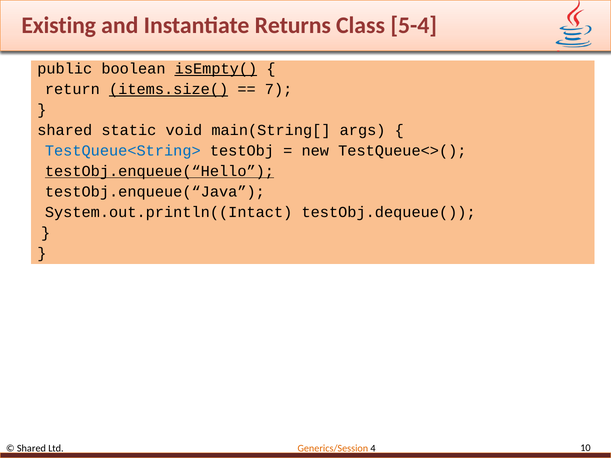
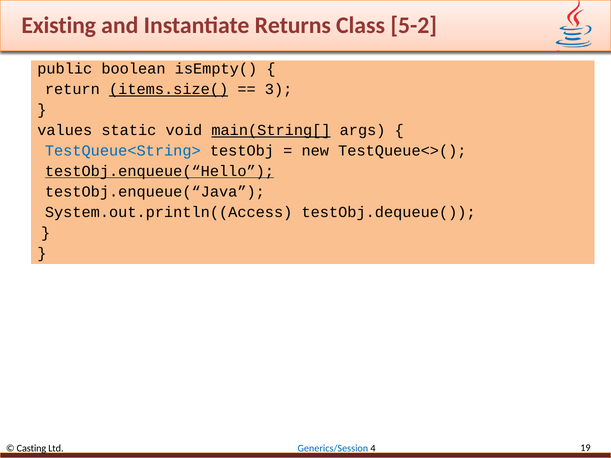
5-4: 5-4 -> 5-2
isEmpty( underline: present -> none
7: 7 -> 3
shared at (65, 130): shared -> values
main(String[ underline: none -> present
System.out.println((Intact: System.out.println((Intact -> System.out.println((Access
Shared at (31, 449): Shared -> Casting
Generics/Session colour: orange -> blue
10: 10 -> 19
